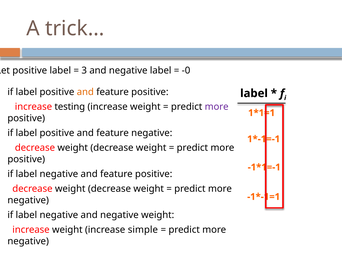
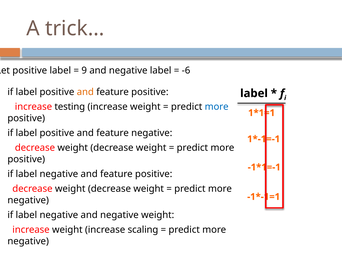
3: 3 -> 9
-0: -0 -> -6
more at (217, 107) colour: purple -> blue
simple: simple -> scaling
